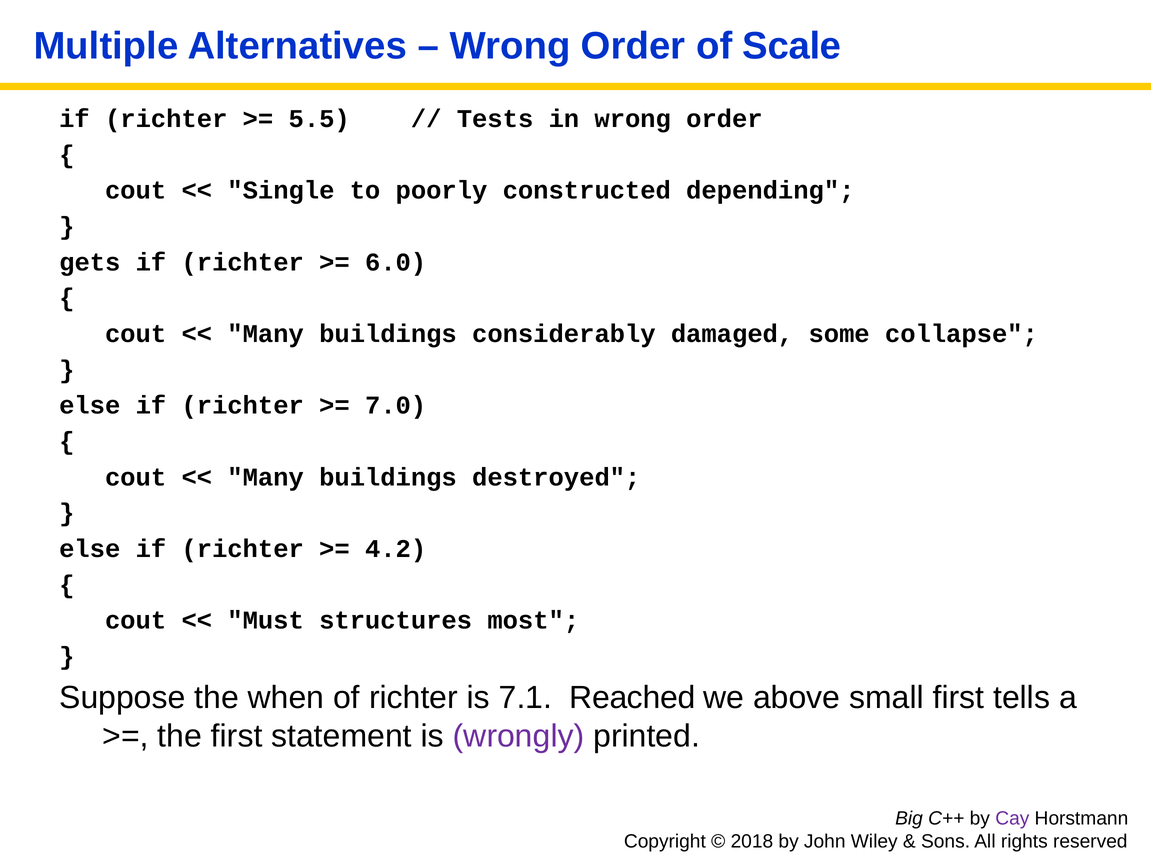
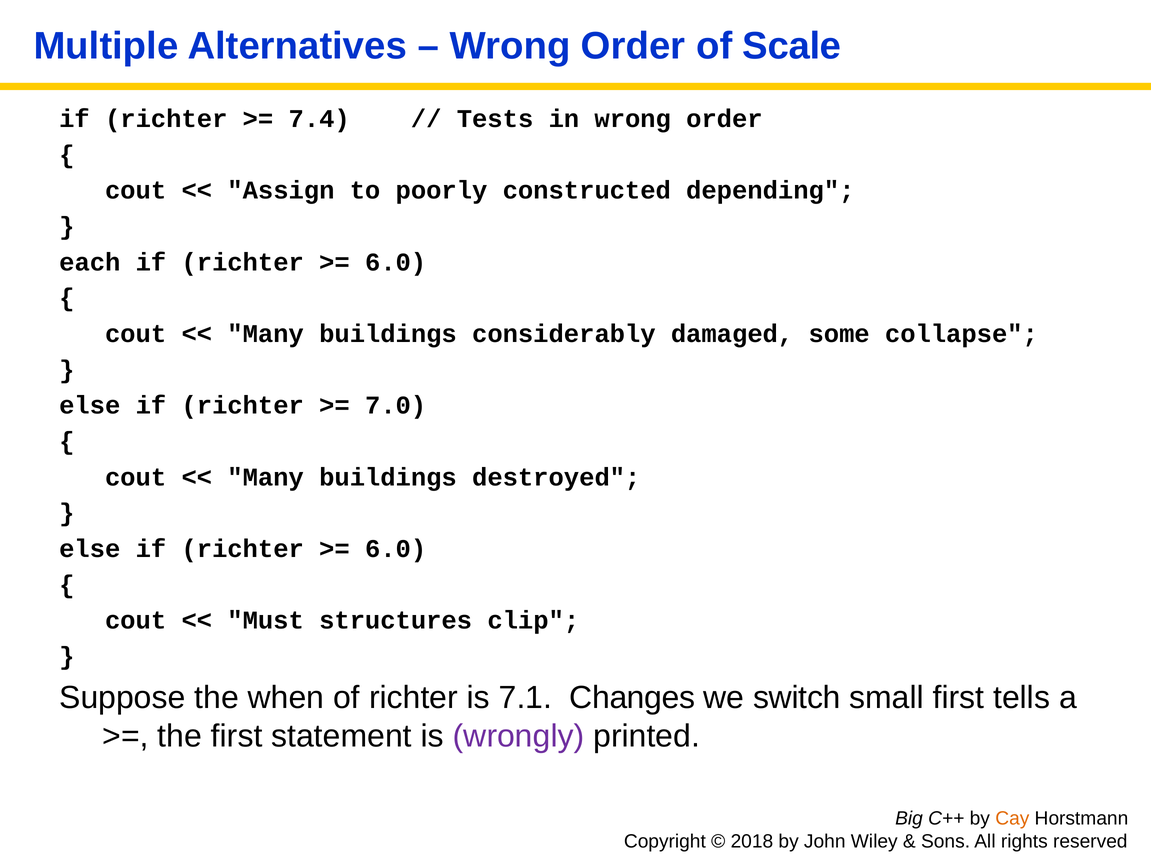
5.5: 5.5 -> 7.4
Single: Single -> Assign
gets: gets -> each
4.2 at (396, 548): 4.2 -> 6.0
most: most -> clip
Reached: Reached -> Changes
above: above -> switch
Cay colour: purple -> orange
